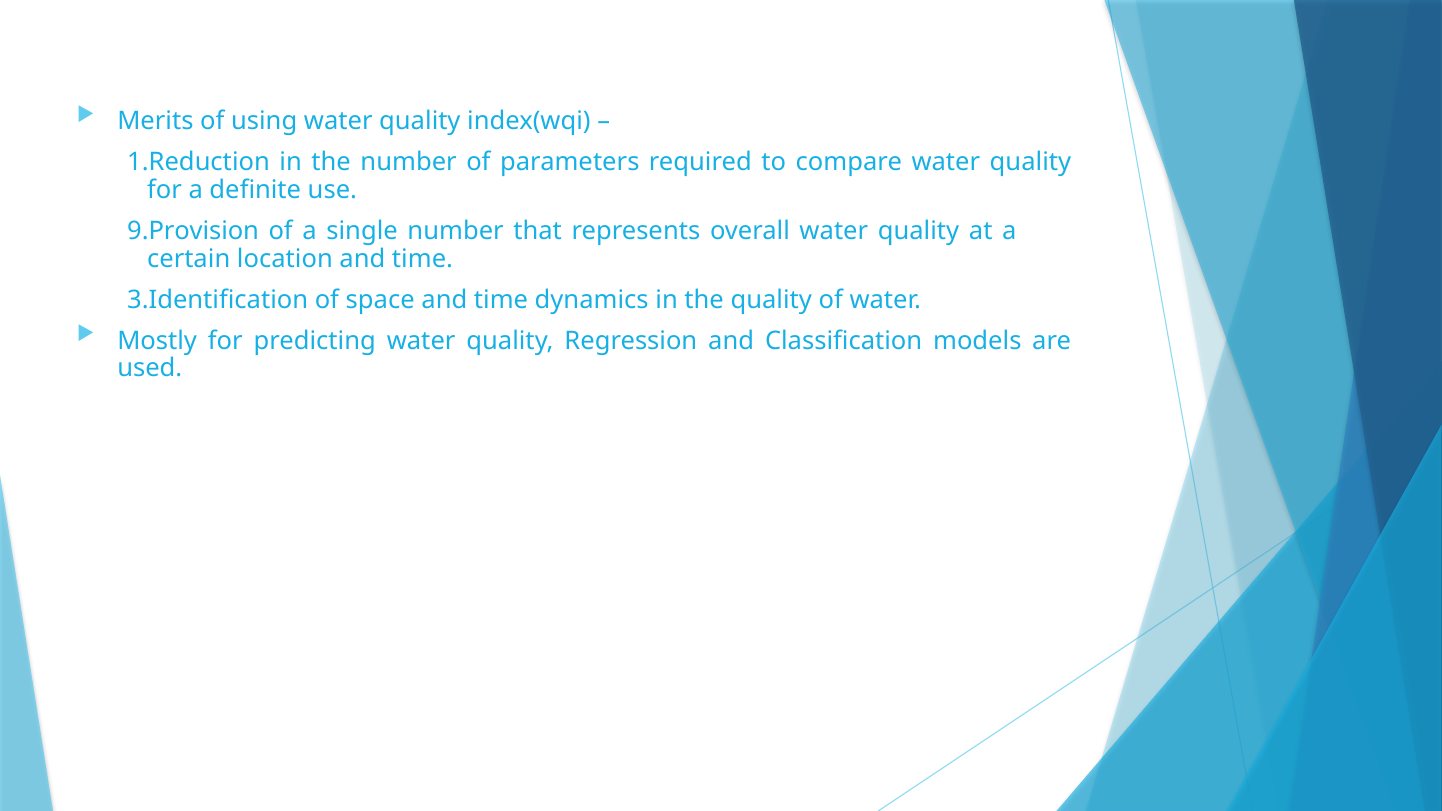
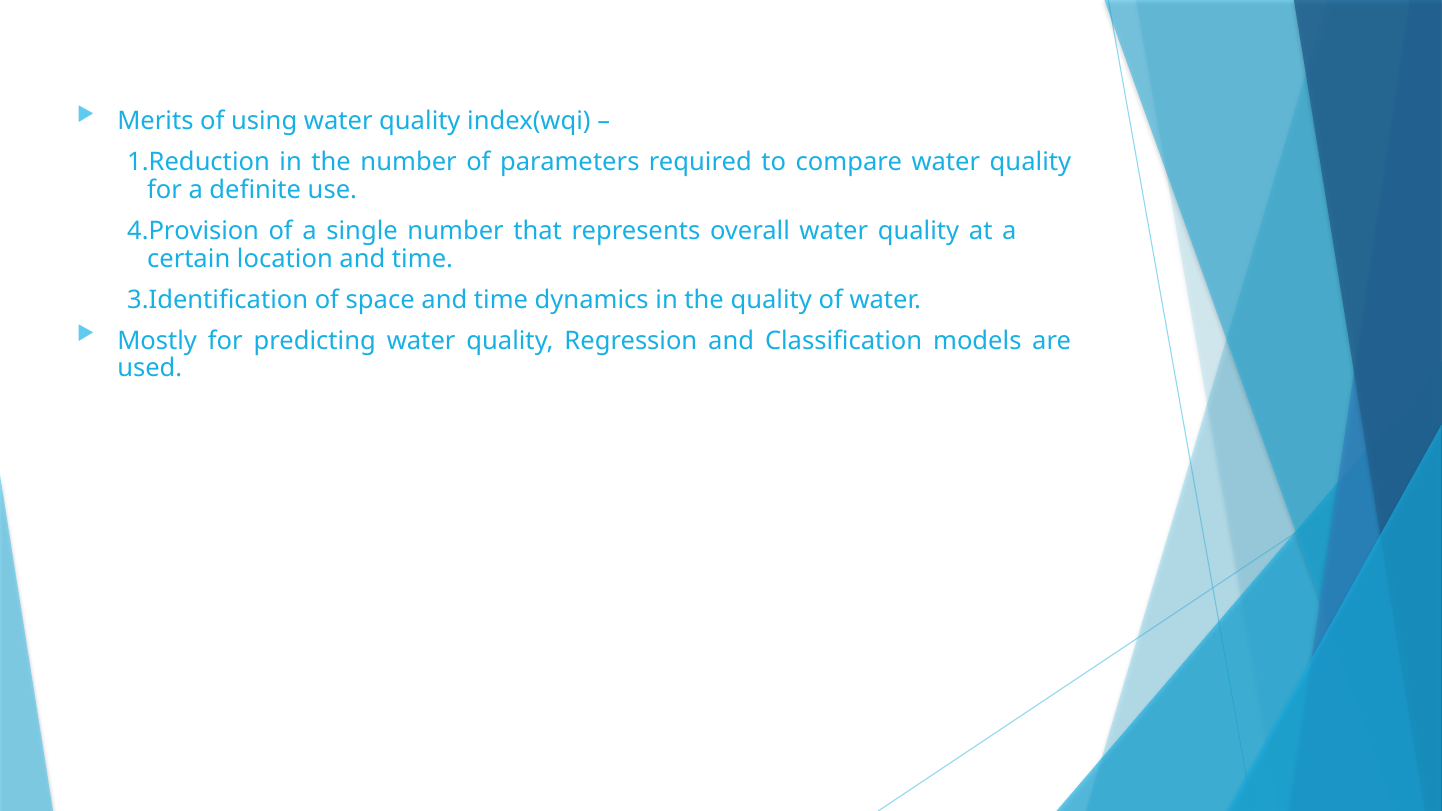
9.Provision: 9.Provision -> 4.Provision
